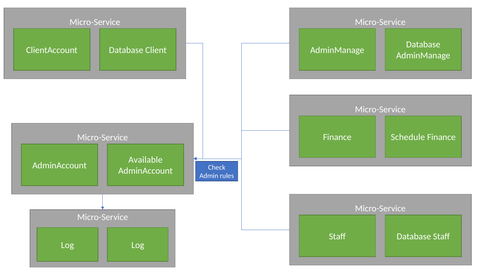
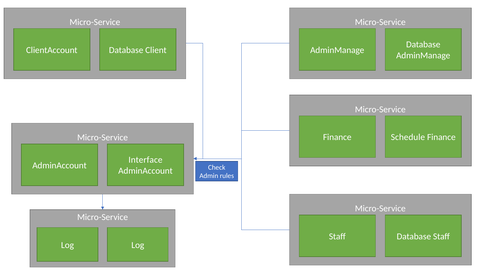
Available: Available -> Interface
